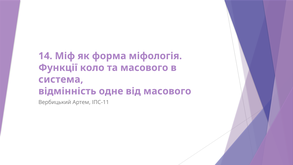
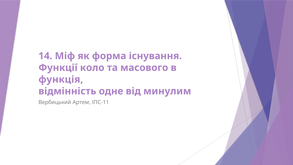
міфологія: міфологія -> існування
система: система -> функція
від масового: масового -> минулим
